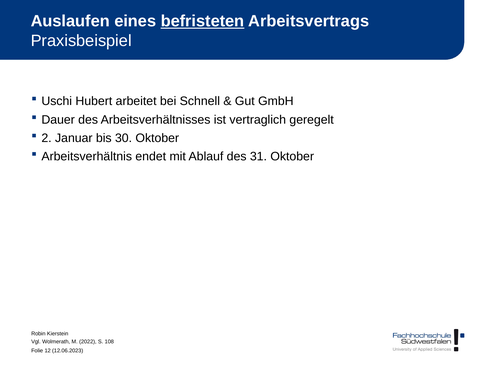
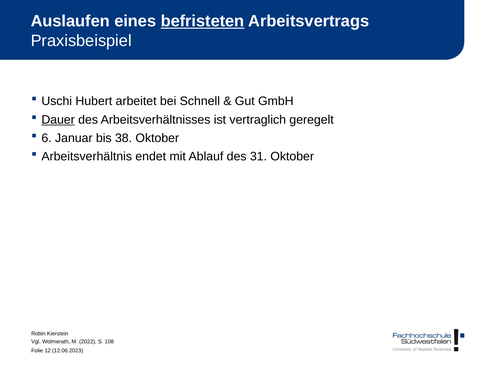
Dauer underline: none -> present
2: 2 -> 6
30: 30 -> 38
